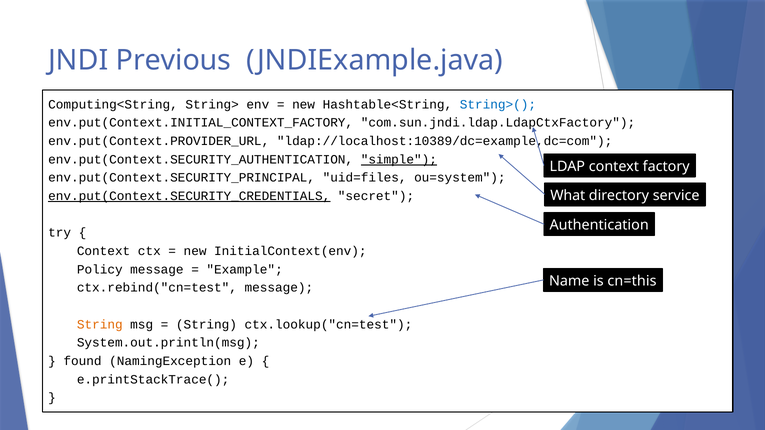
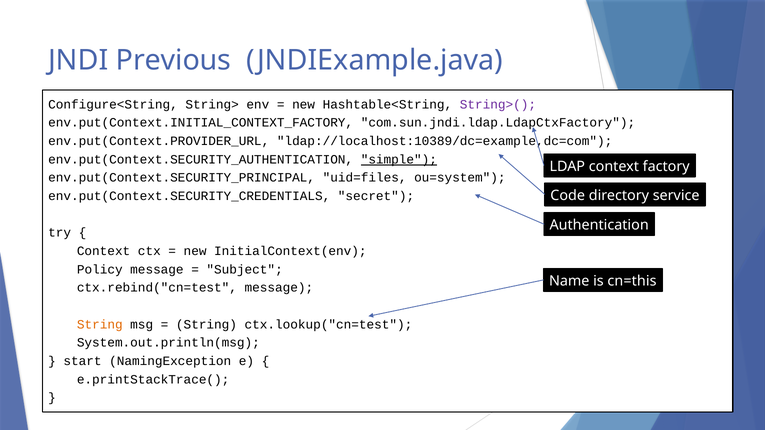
Computing<String: Computing<String -> Configure<String
String>( colour: blue -> purple
env.put(Context.SECURITY_CREDENTIALS underline: present -> none
What: What -> Code
Example: Example -> Subject
found: found -> start
